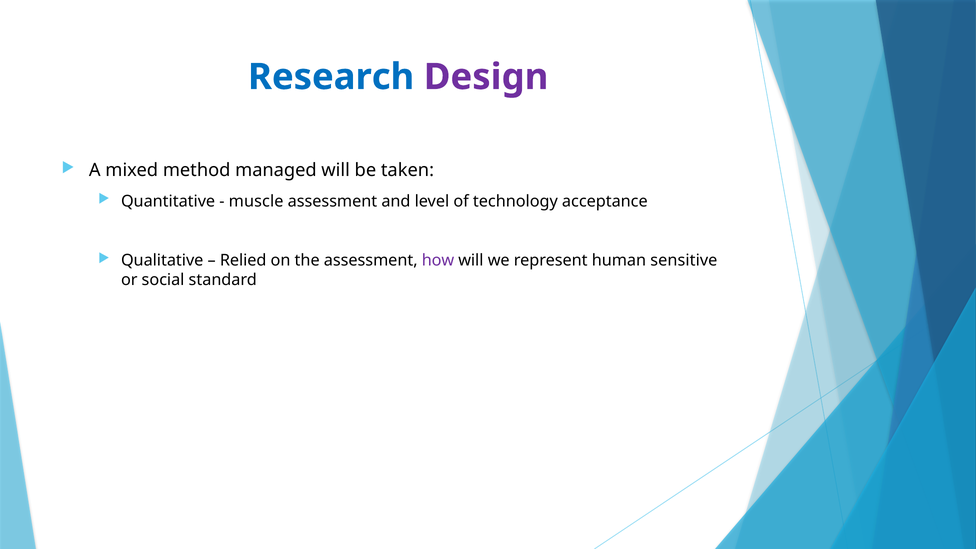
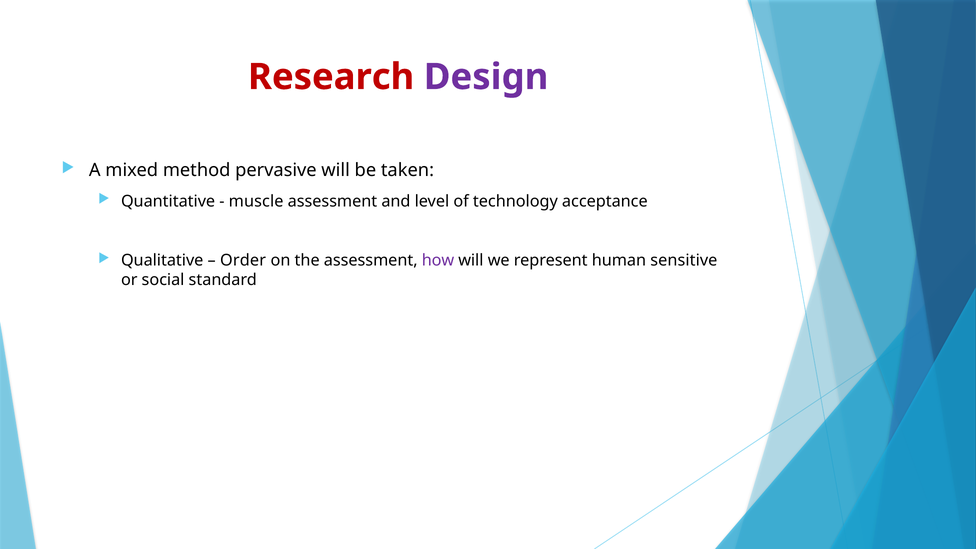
Research colour: blue -> red
managed: managed -> pervasive
Relied: Relied -> Order
